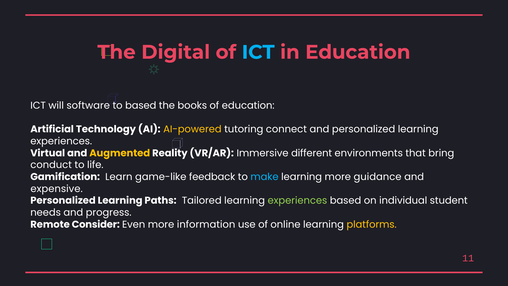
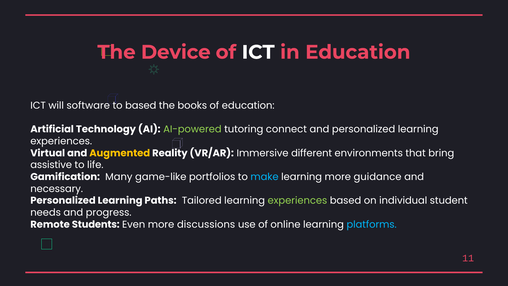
Digital: Digital -> Device
ICT at (258, 52) colour: light blue -> white
AI-powered colour: yellow -> light green
conduct: conduct -> assistive
Learn: Learn -> Many
feedback: feedback -> portfolios
expensive: expensive -> necessary
Consider: Consider -> Students
information: information -> discussions
platforms colour: yellow -> light blue
